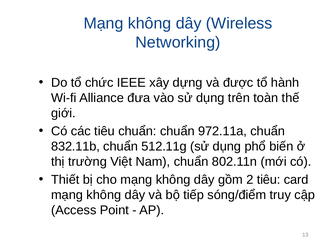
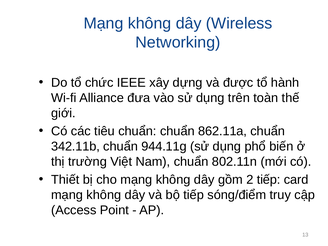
972.11a: 972.11a -> 862.11a
832.11b: 832.11b -> 342.11b
512.11g: 512.11g -> 944.11g
2 tiêu: tiêu -> tiếp
